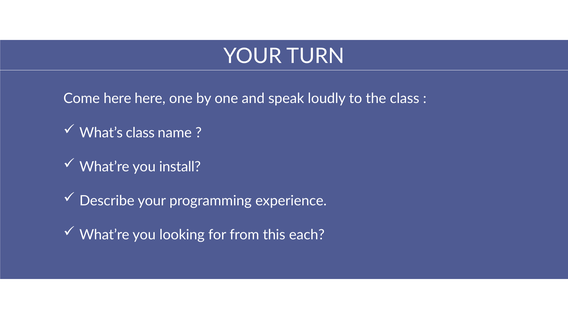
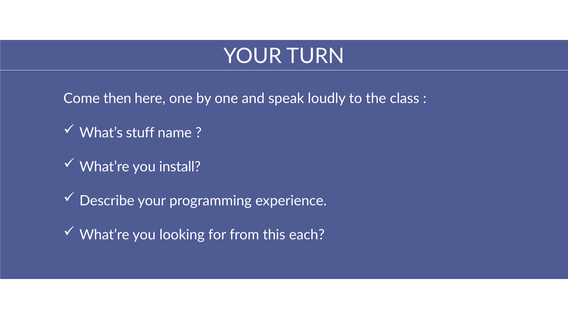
Come here: here -> then
What’s class: class -> stuff
